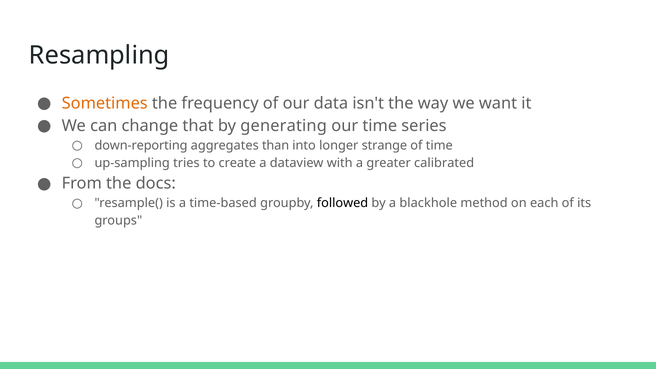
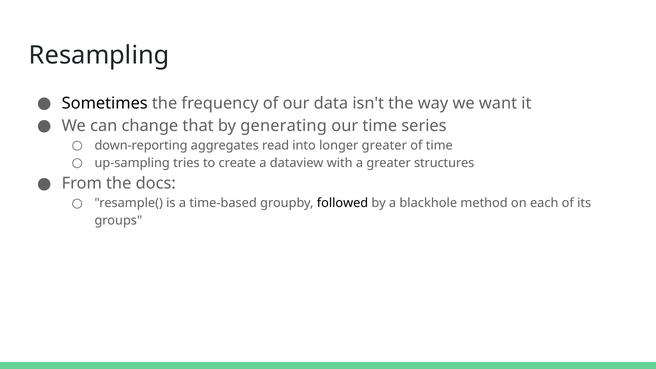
Sometimes colour: orange -> black
than: than -> read
longer strange: strange -> greater
calibrated: calibrated -> structures
